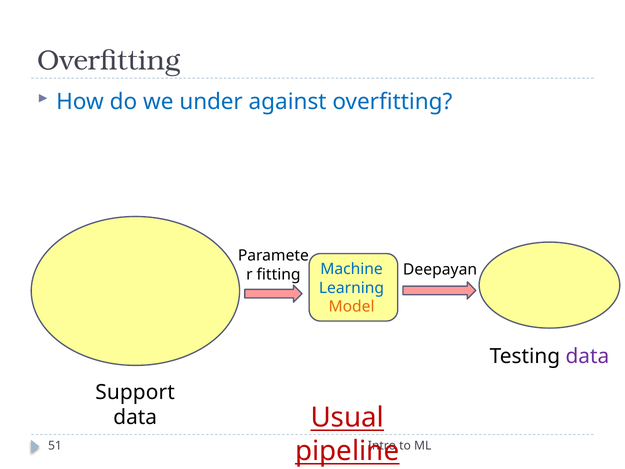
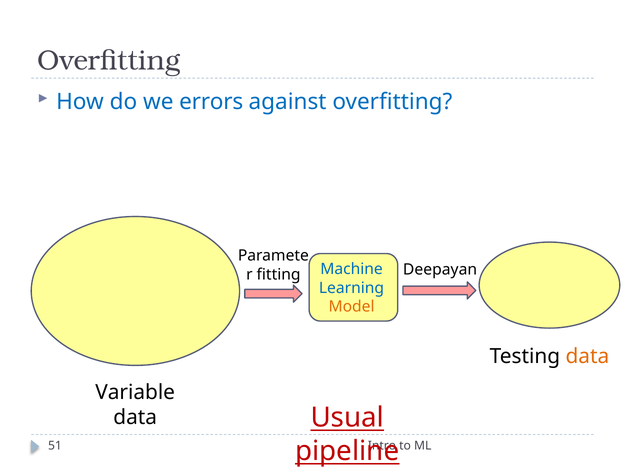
under: under -> errors
data at (587, 356) colour: purple -> orange
Support: Support -> Variable
